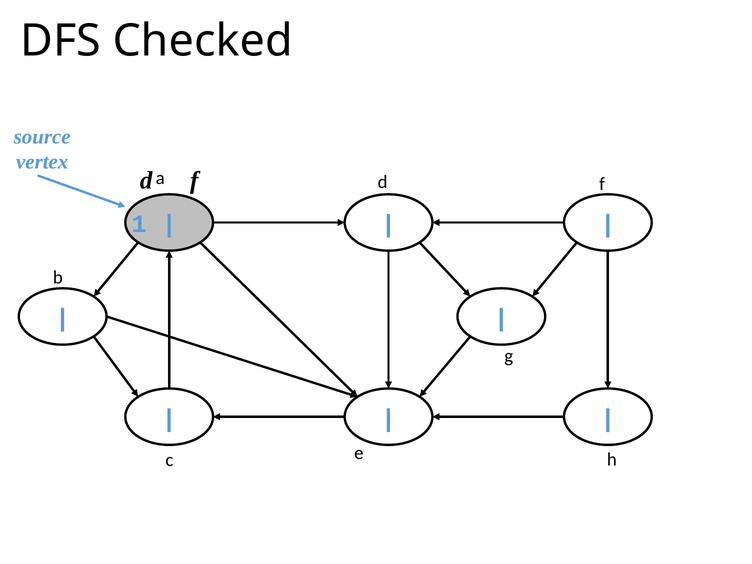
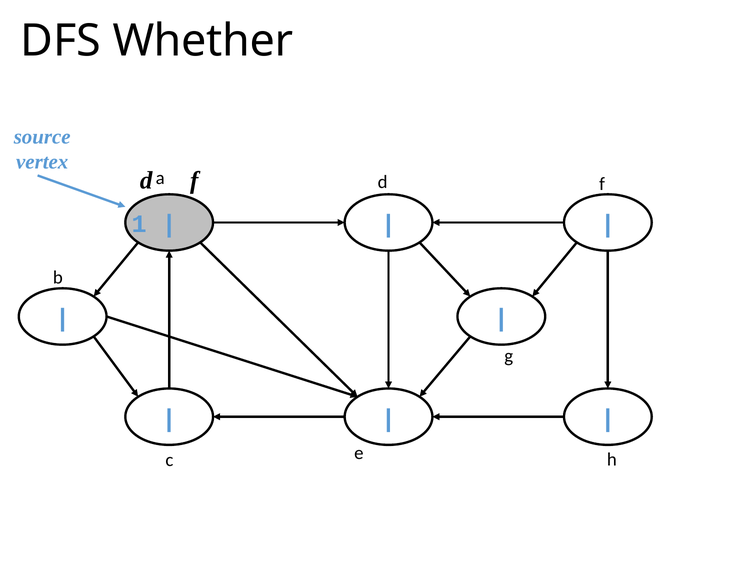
Checked: Checked -> Whether
